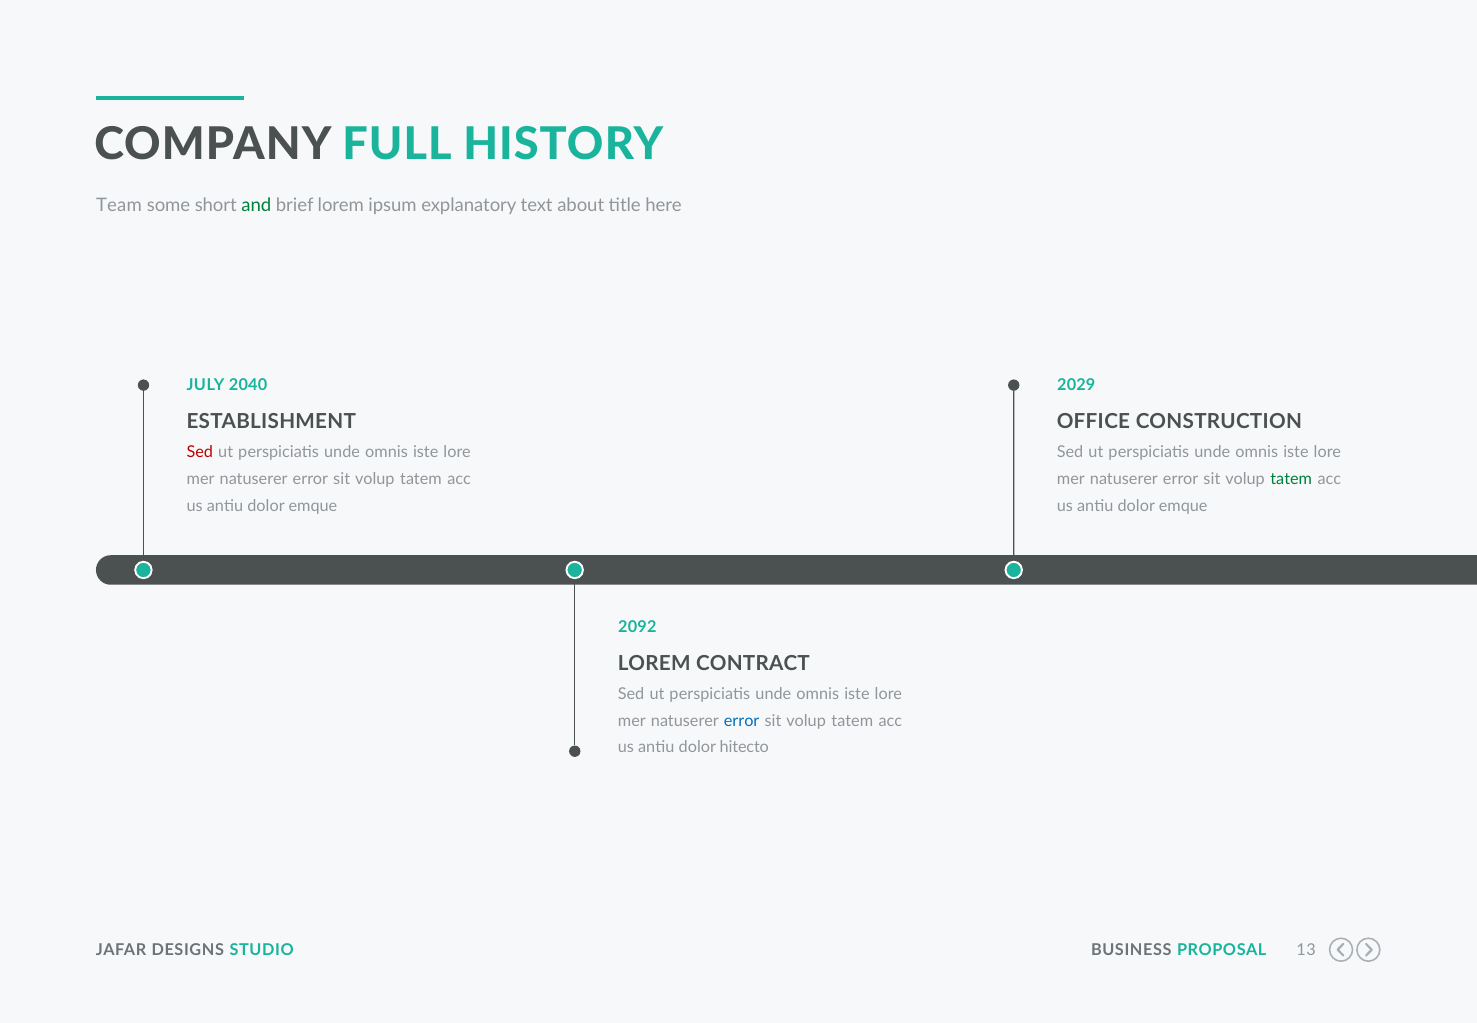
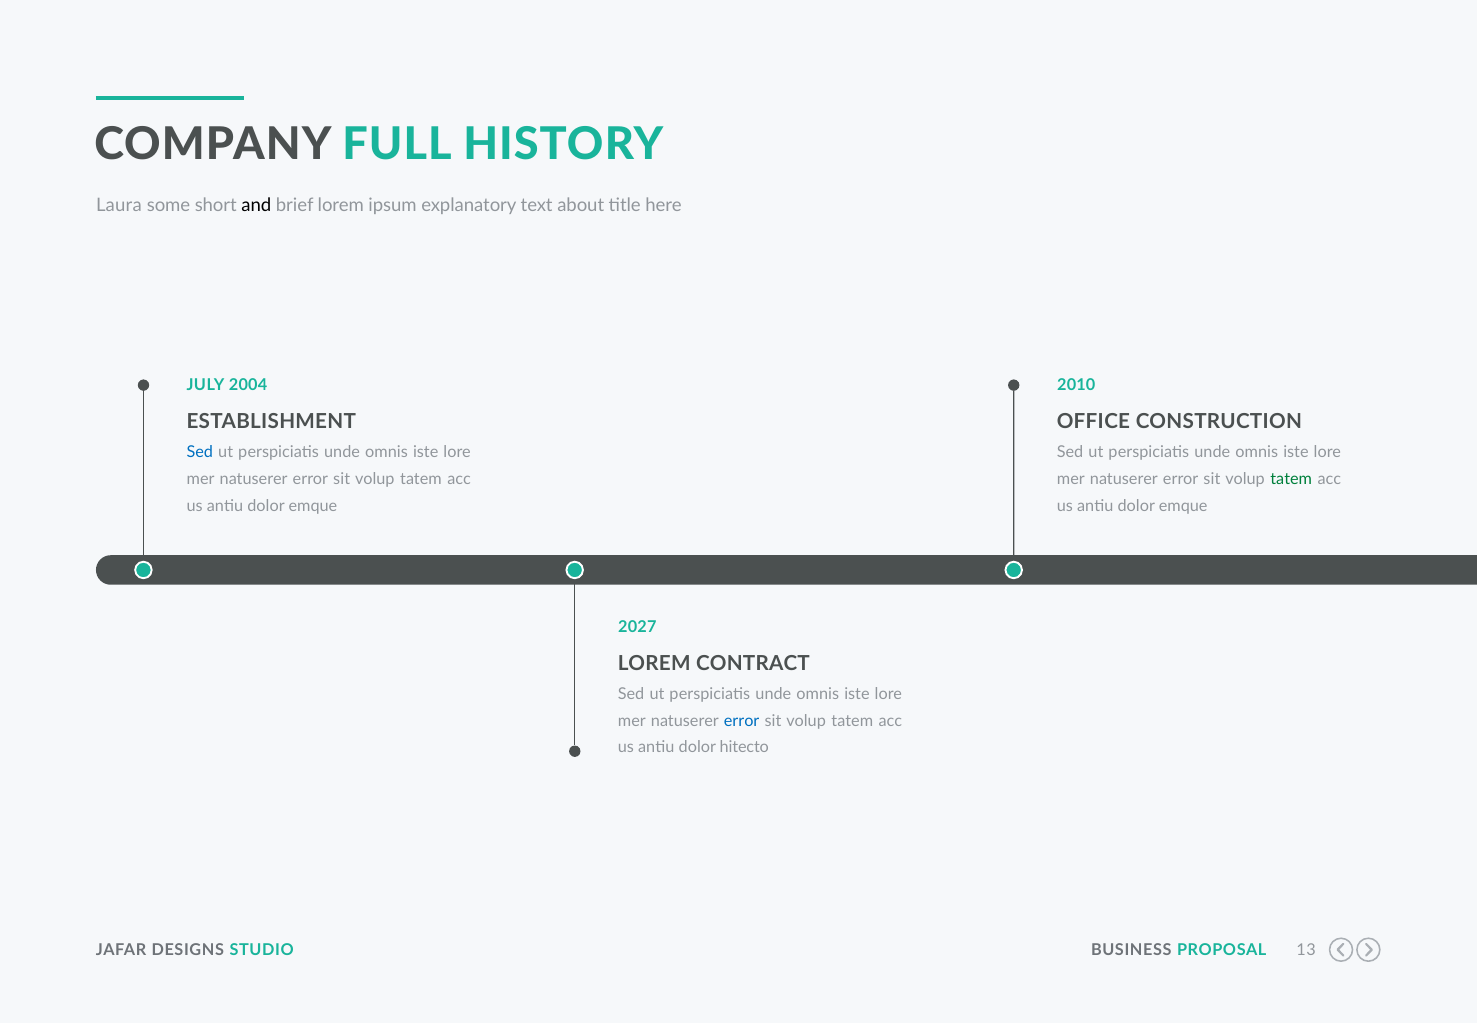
Team: Team -> Laura
and colour: green -> black
2040: 2040 -> 2004
2029: 2029 -> 2010
Sed at (200, 452) colour: red -> blue
2092: 2092 -> 2027
